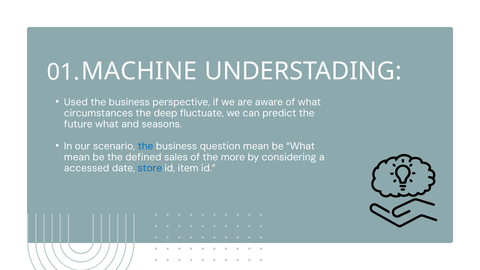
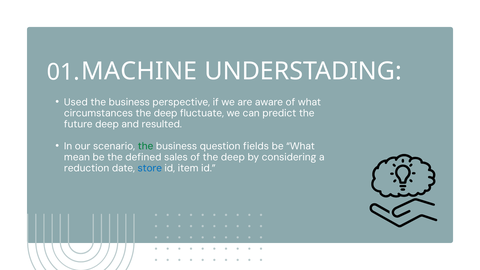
future what: what -> deep
seasons: seasons -> resulted
the at (146, 146) colour: blue -> green
question mean: mean -> fields
of the more: more -> deep
accessed: accessed -> reduction
